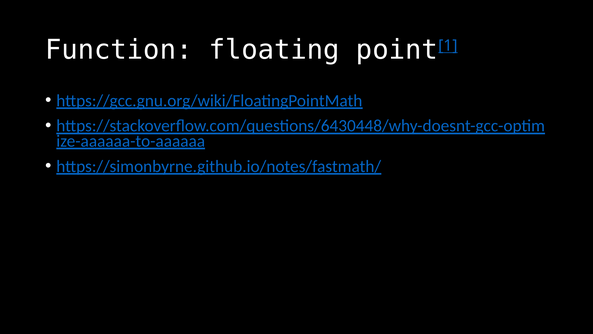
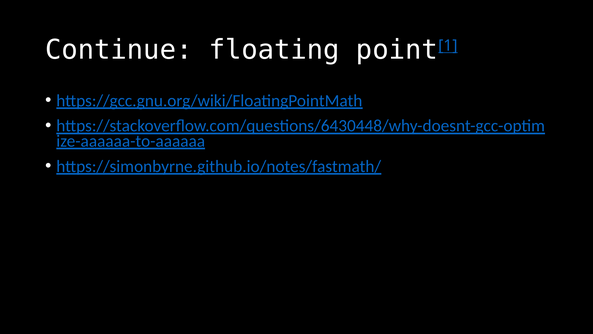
Function: Function -> Continue
